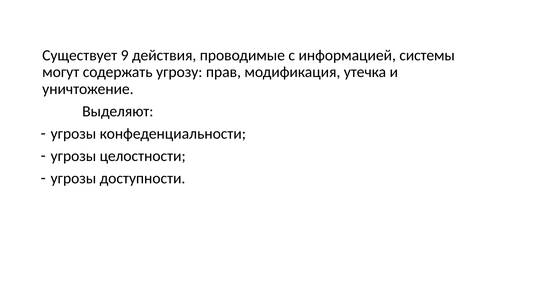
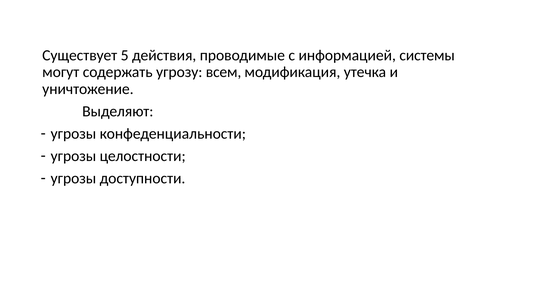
9: 9 -> 5
прав: прав -> всем
